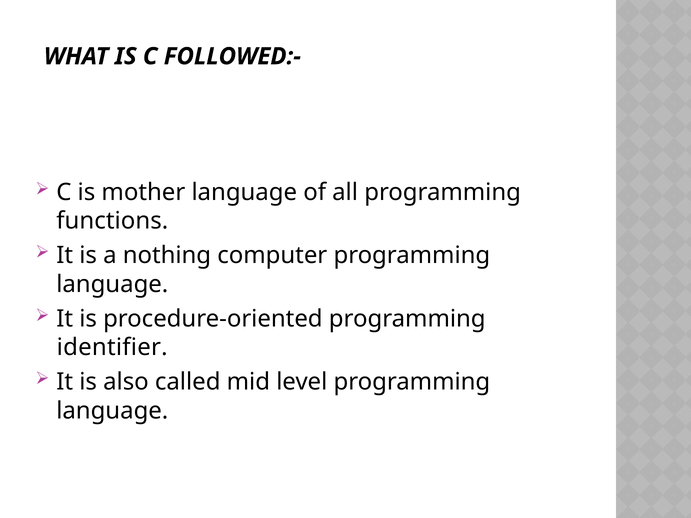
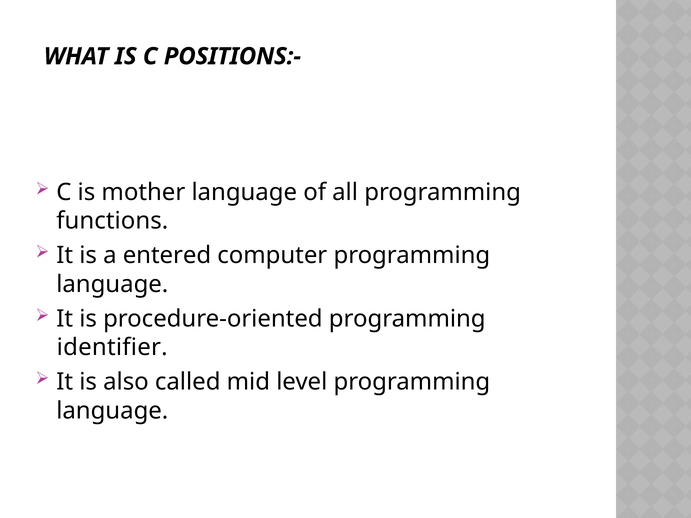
FOLLOWED:-: FOLLOWED:- -> POSITIONS:-
nothing: nothing -> entered
